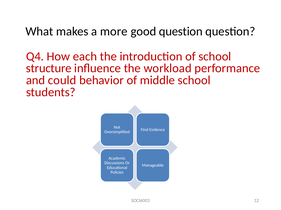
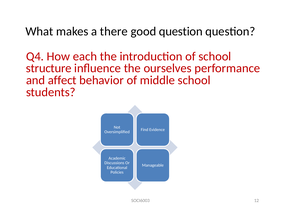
more: more -> there
workload: workload -> ourselves
could: could -> affect
